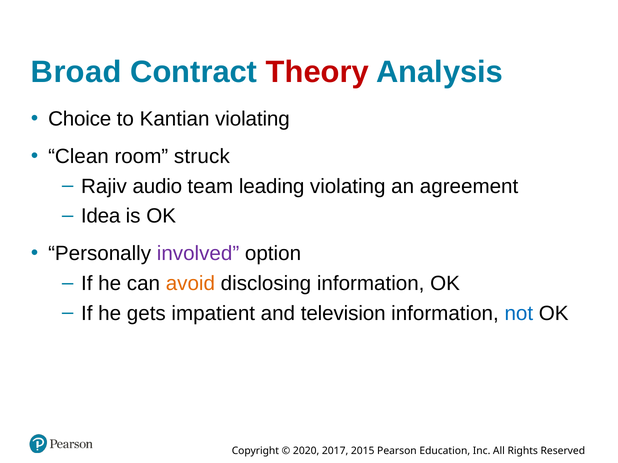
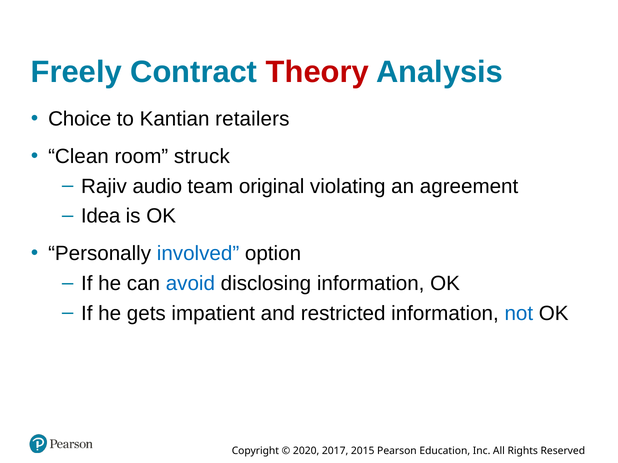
Broad: Broad -> Freely
Kantian violating: violating -> retailers
leading: leading -> original
involved colour: purple -> blue
avoid colour: orange -> blue
television: television -> restricted
